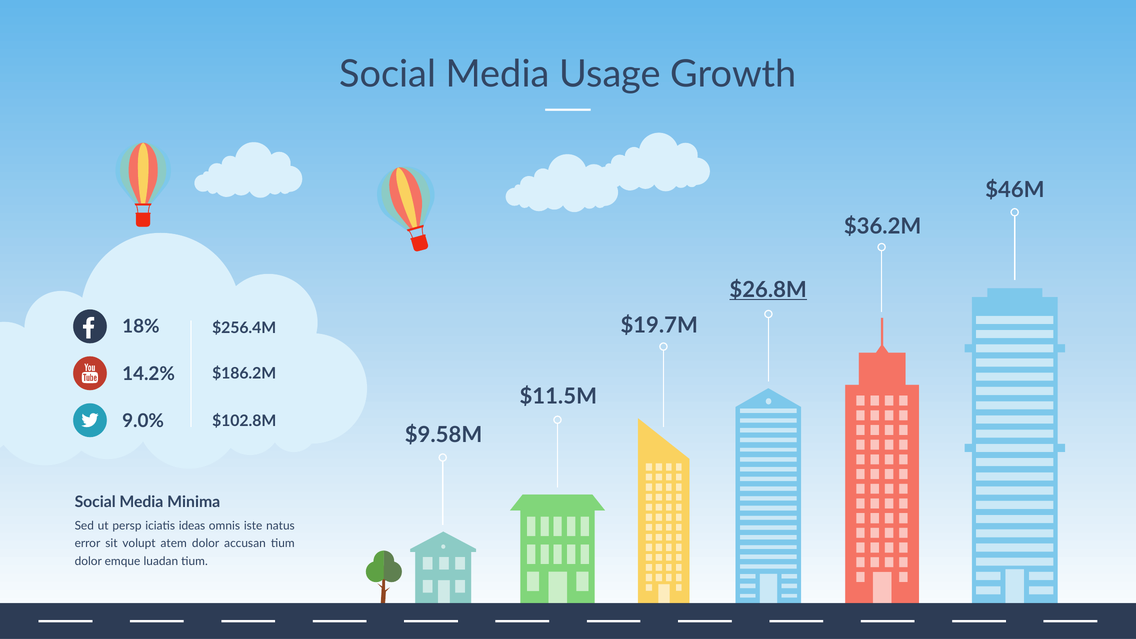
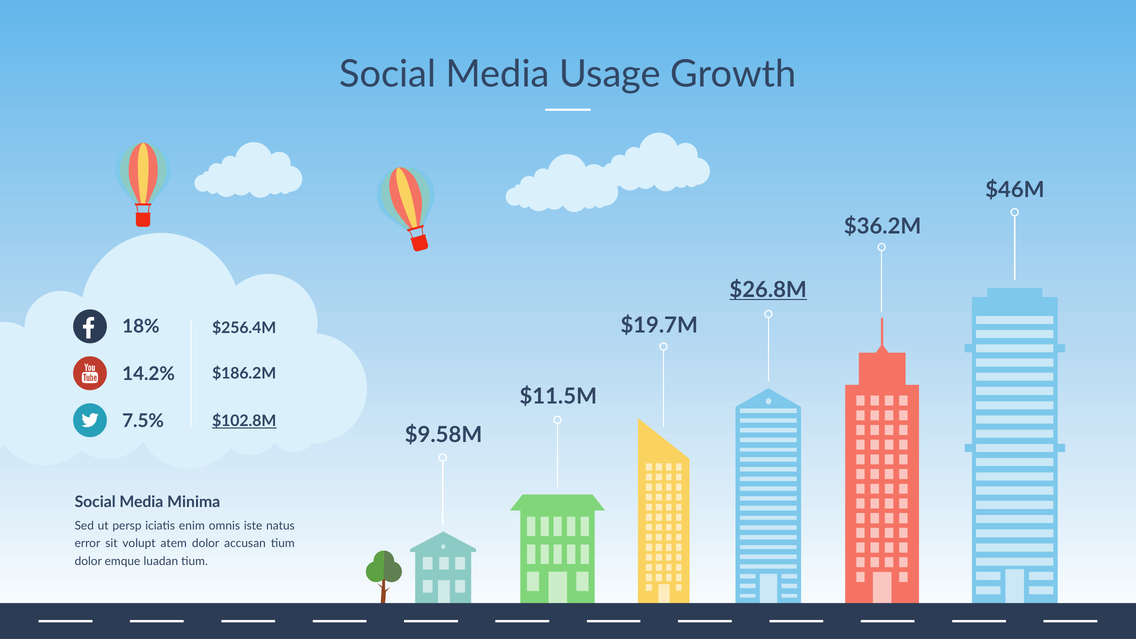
9.0%: 9.0% -> 7.5%
$102.8M underline: none -> present
ideas: ideas -> enim
